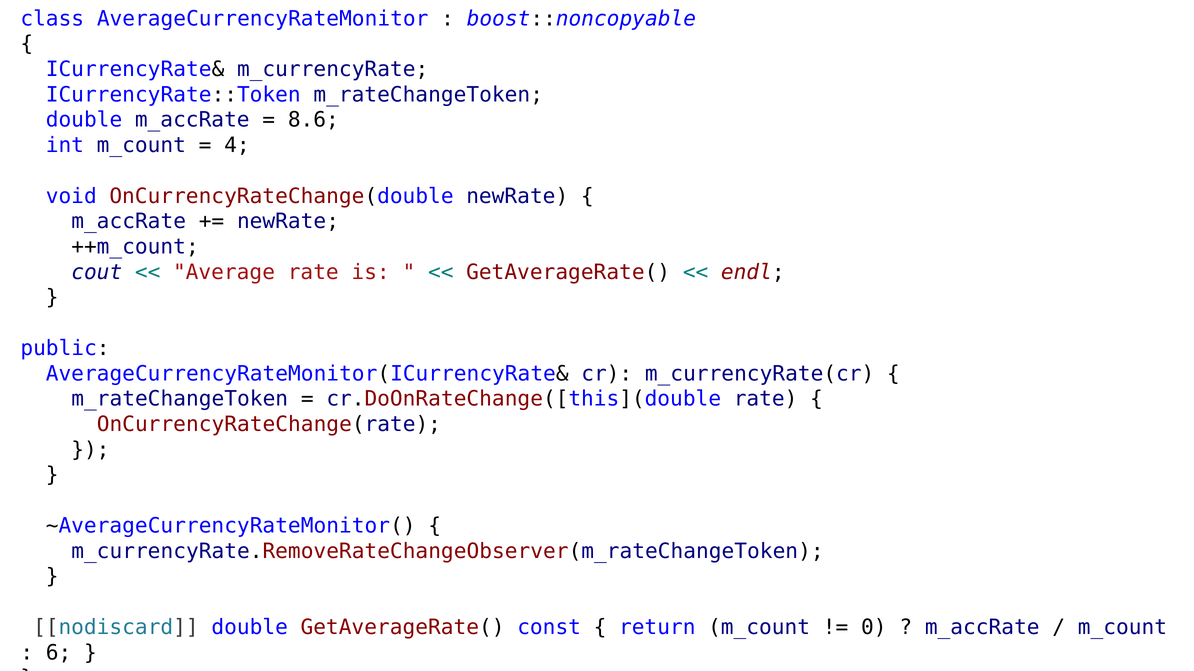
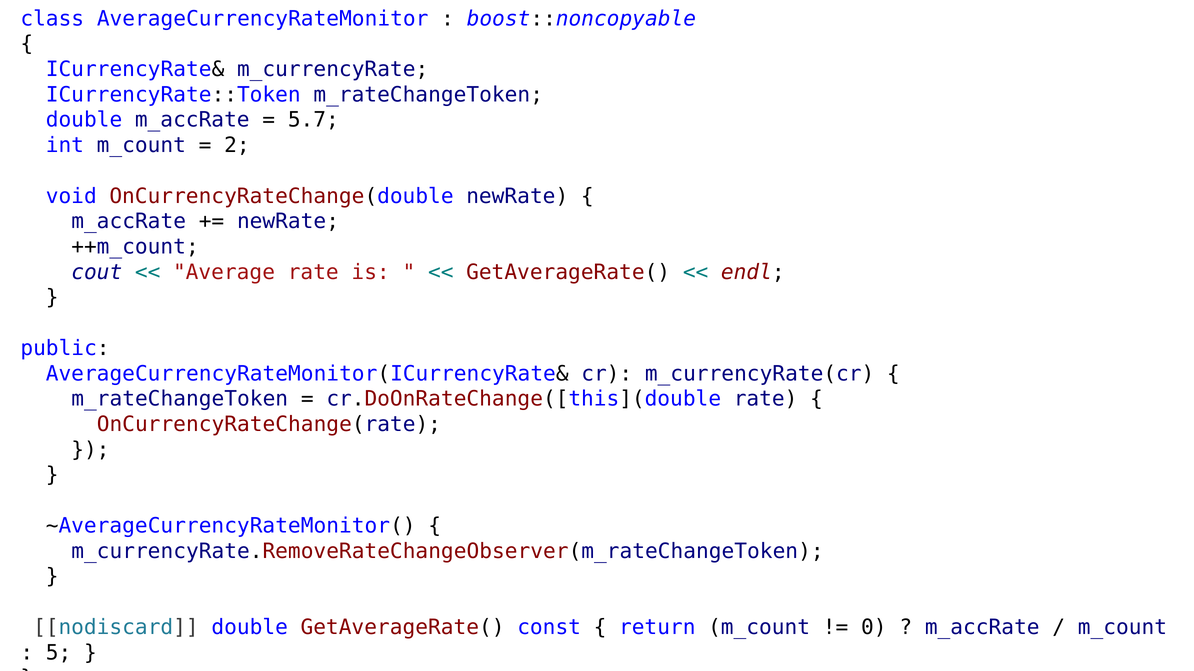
8.6: 8.6 -> 5.7
4: 4 -> 2
6: 6 -> 5
